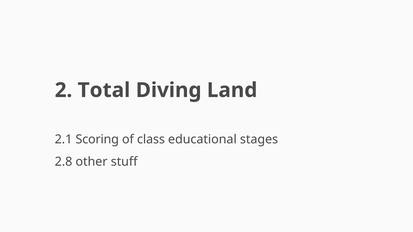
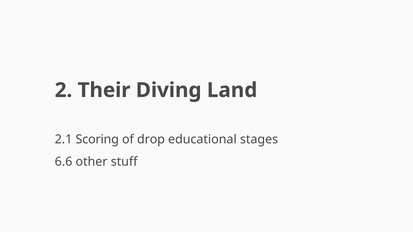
Total: Total -> Their
class: class -> drop
2.8: 2.8 -> 6.6
